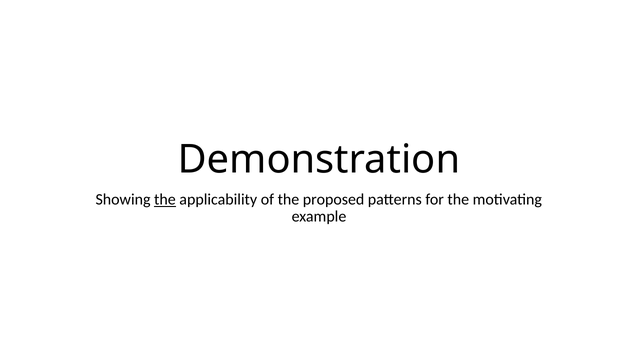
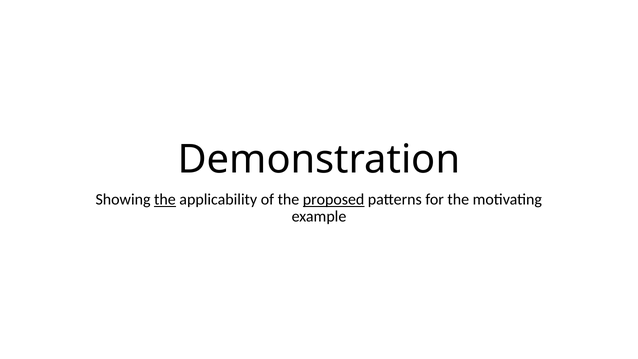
proposed underline: none -> present
